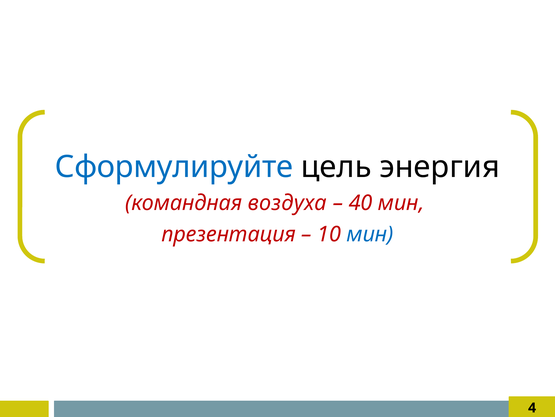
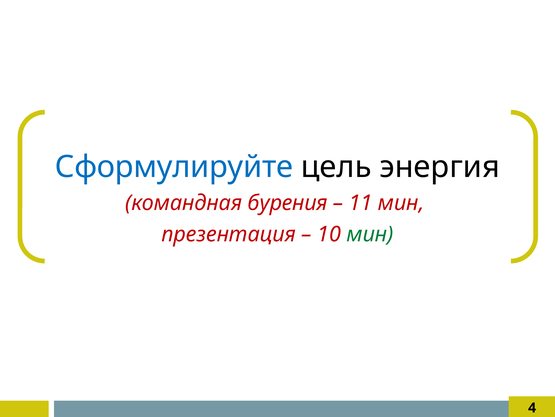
воздуха: воздуха -> бурения
40: 40 -> 11
мин at (370, 234) colour: blue -> green
